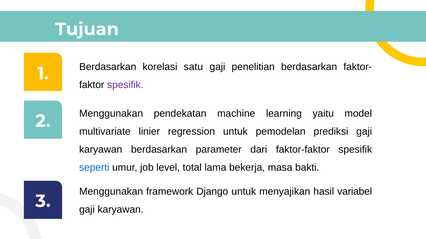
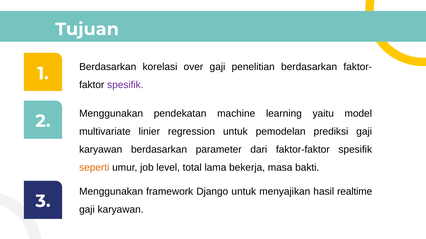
satu: satu -> over
seperti colour: blue -> orange
variabel: variabel -> realtime
